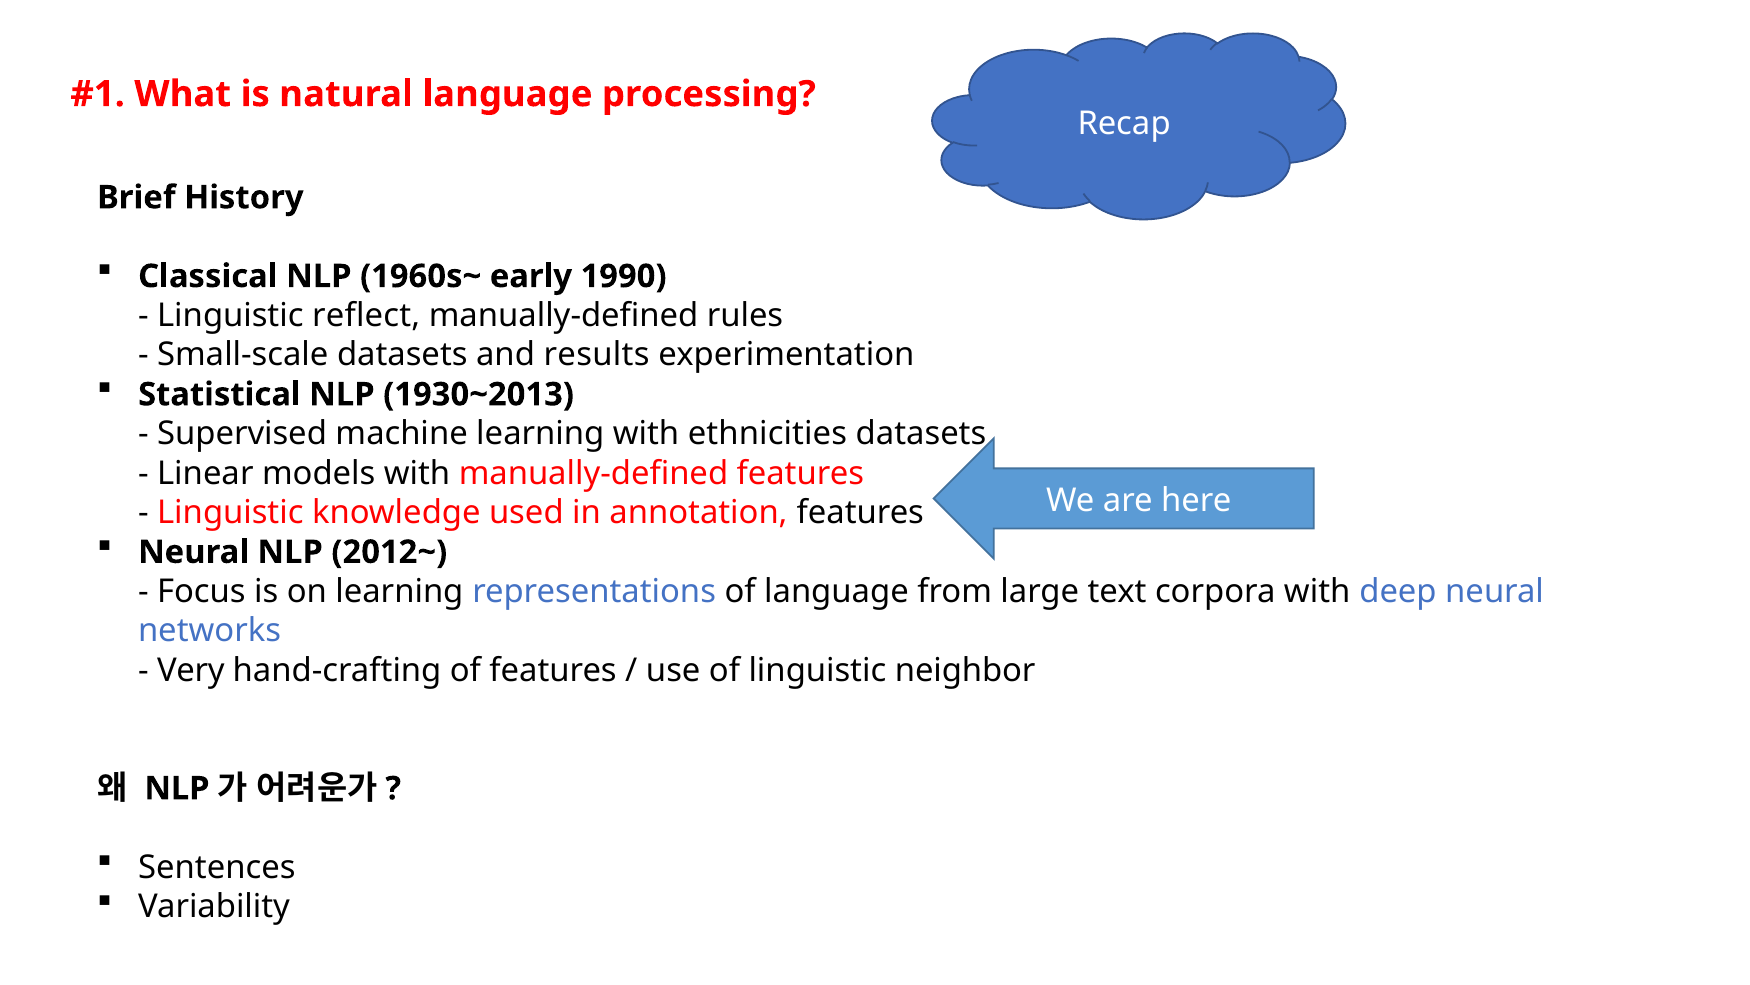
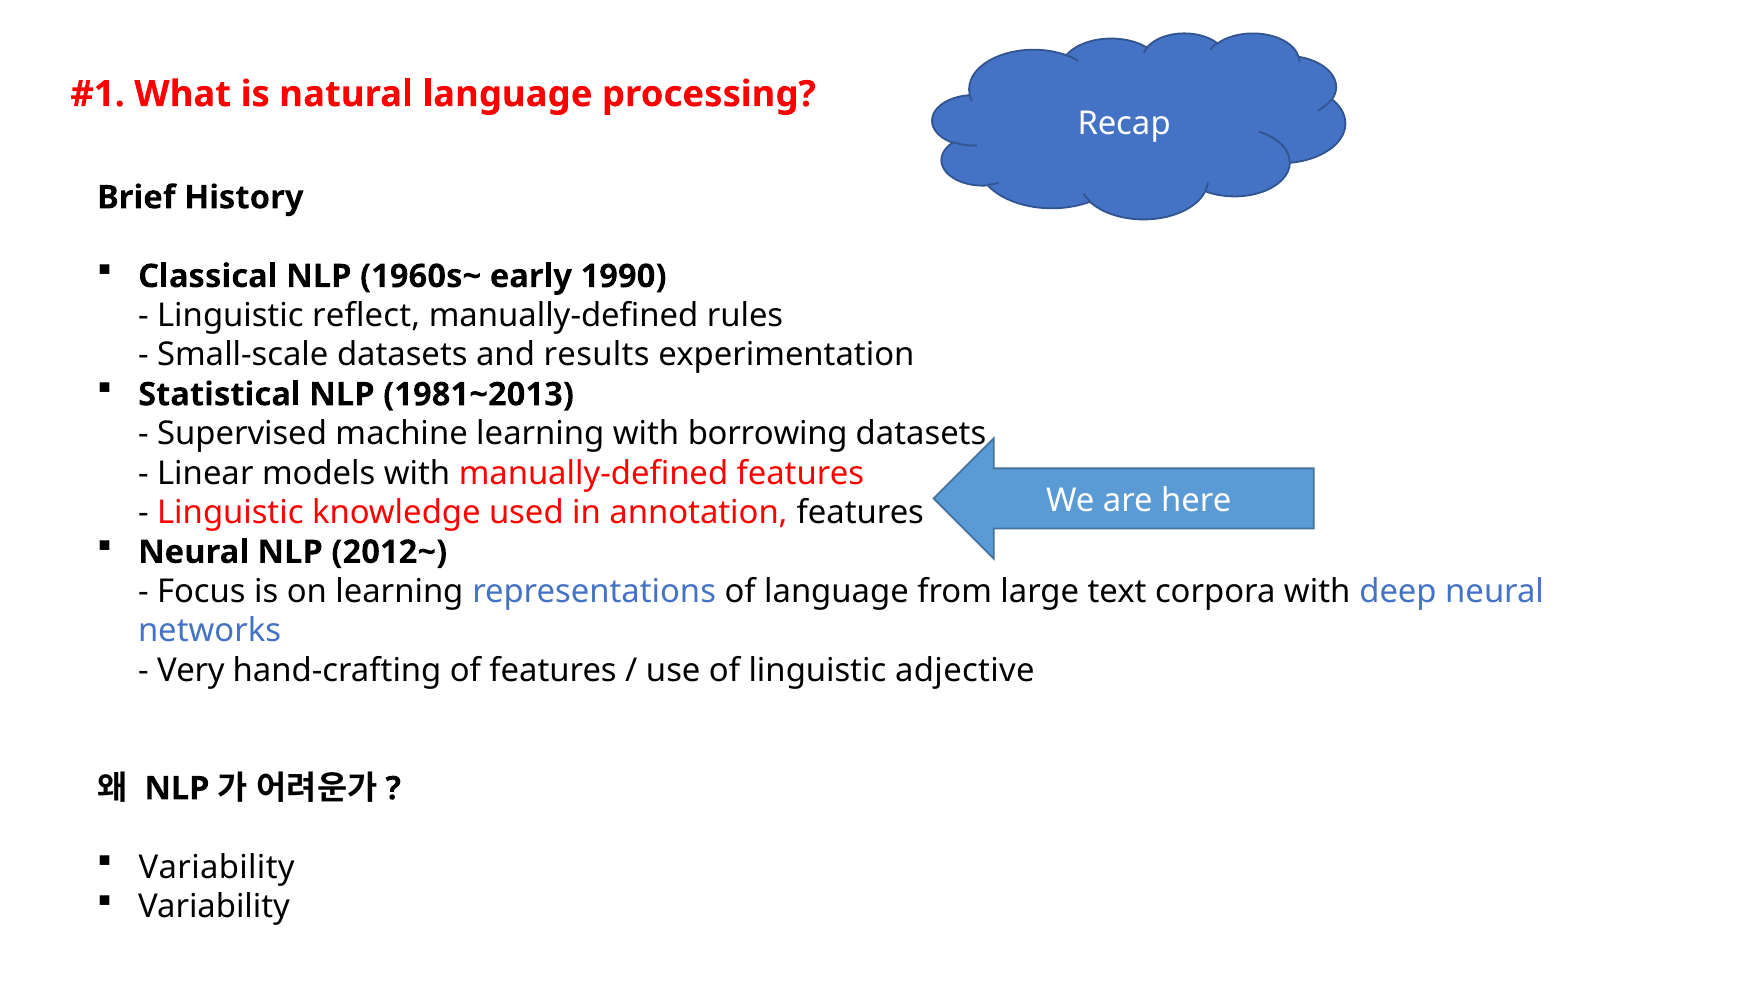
1930~2013: 1930~2013 -> 1981~2013
ethnicities: ethnicities -> borrowing
neighbor: neighbor -> adjective
Sentences at (217, 867): Sentences -> Variability
